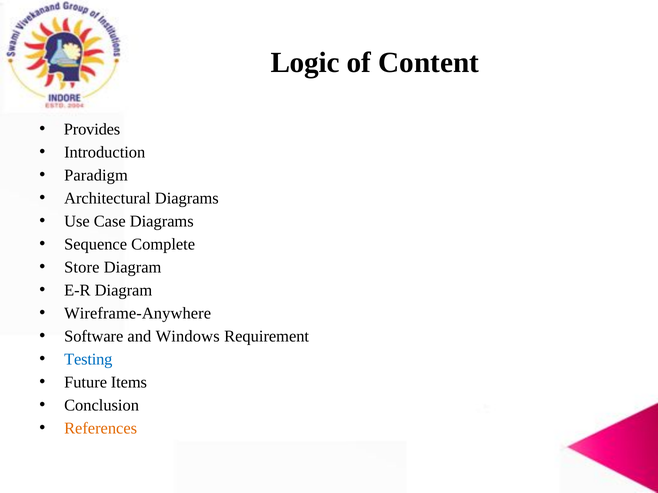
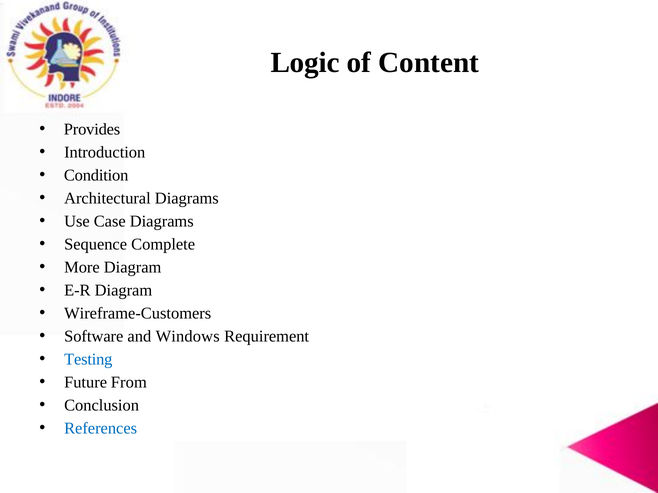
Paradigm: Paradigm -> Condition
Store: Store -> More
Wireframe-Anywhere: Wireframe-Anywhere -> Wireframe-Customers
Items: Items -> From
References colour: orange -> blue
